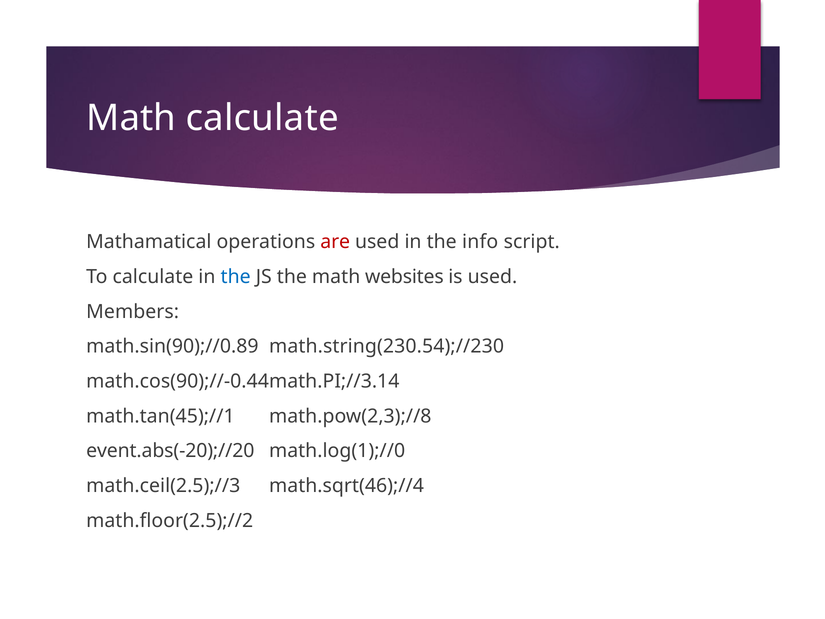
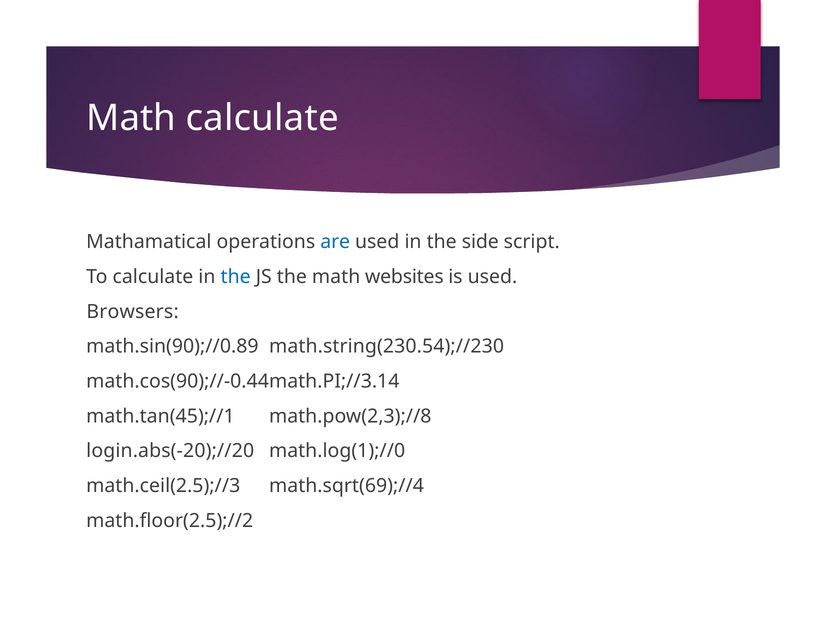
are colour: red -> blue
info: info -> side
Members: Members -> Browsers
event.abs(-20);//20: event.abs(-20);//20 -> login.abs(-20);//20
math.sqrt(46);//4: math.sqrt(46);//4 -> math.sqrt(69);//4
